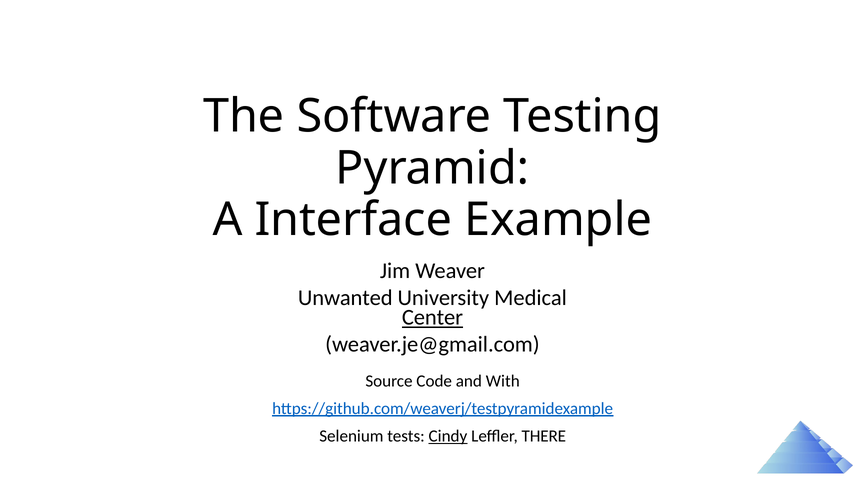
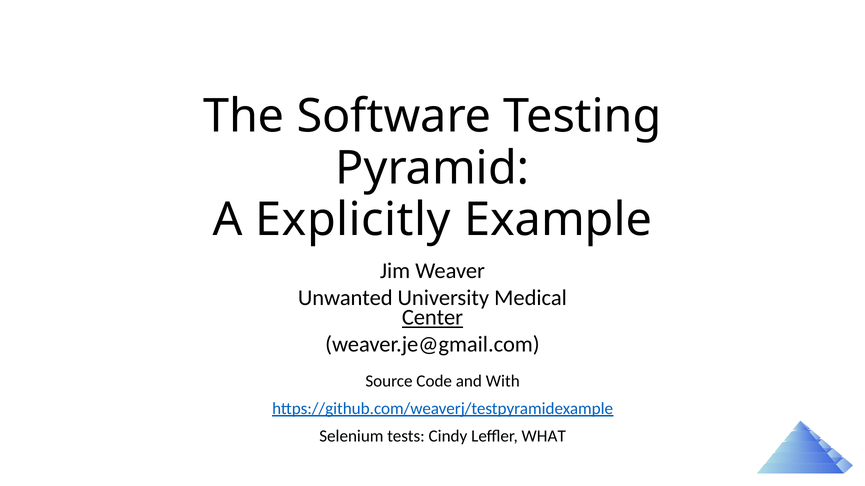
Interface: Interface -> Explicitly
Cindy underline: present -> none
THERE: THERE -> WHAT
